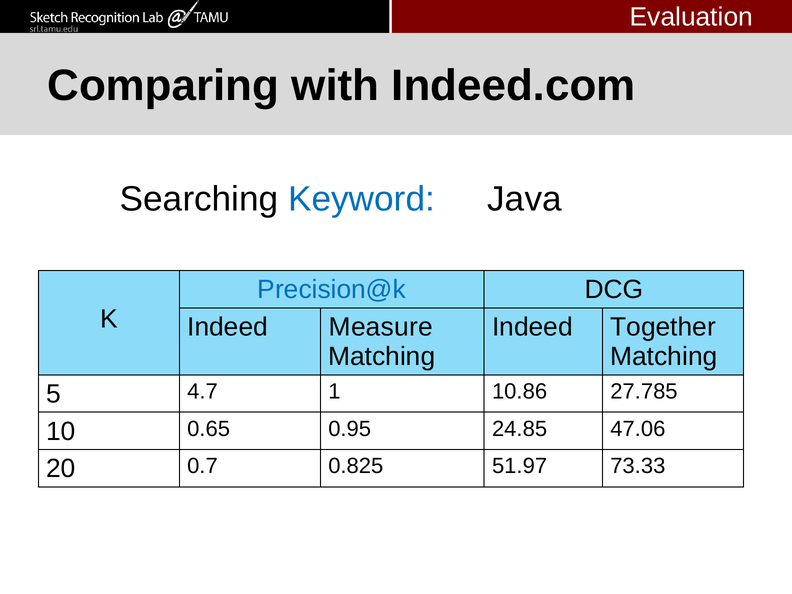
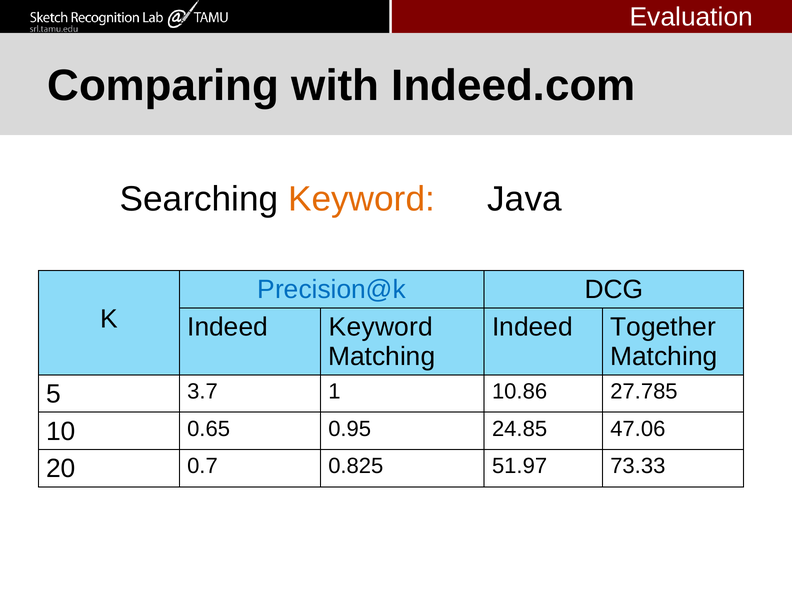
Keyword at (362, 199) colour: blue -> orange
Indeed Measure: Measure -> Keyword
4.7: 4.7 -> 3.7
